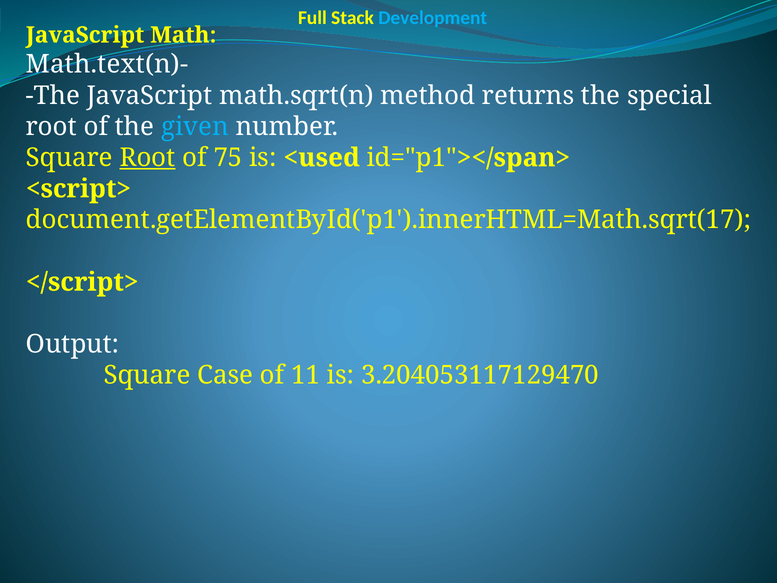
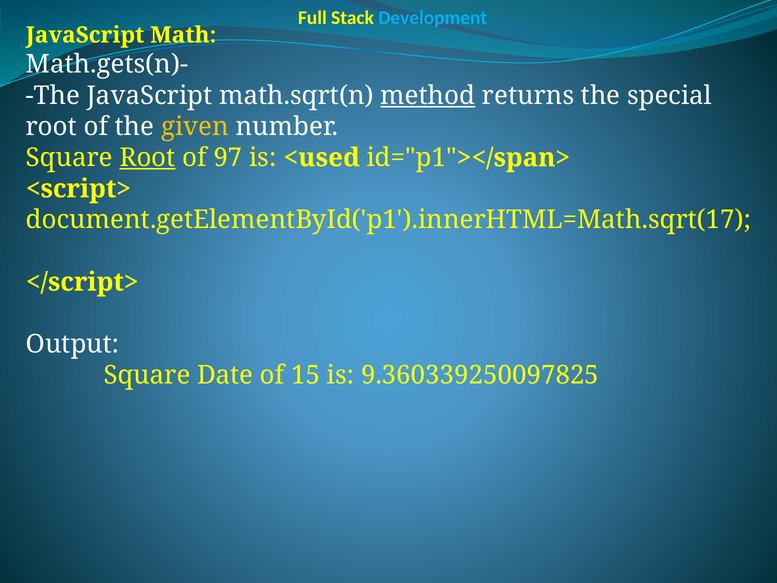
Math.text(n)-: Math.text(n)- -> Math.gets(n)-
method underline: none -> present
given colour: light blue -> yellow
75: 75 -> 97
Case: Case -> Date
11: 11 -> 15
3.204053117129470: 3.204053117129470 -> 9.360339250097825
